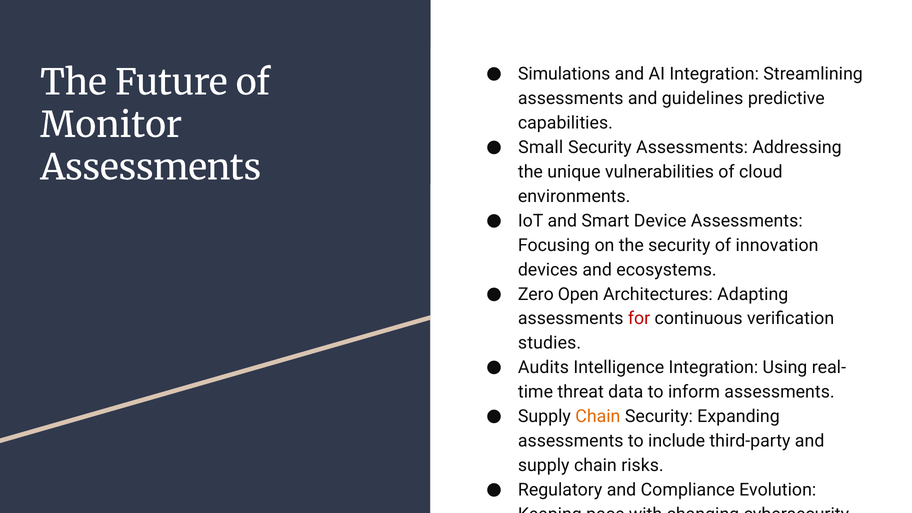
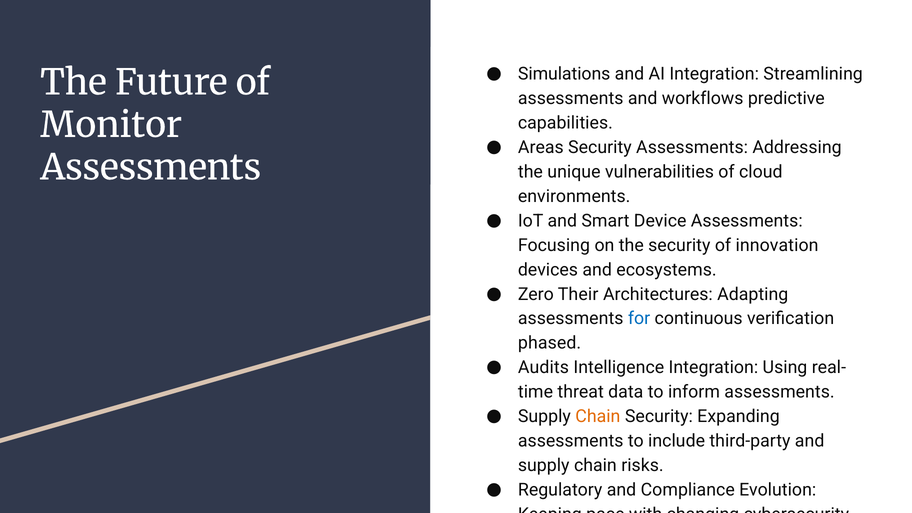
guidelines: guidelines -> workflows
Small: Small -> Areas
Open: Open -> Their
for at (639, 319) colour: red -> blue
studies: studies -> phased
